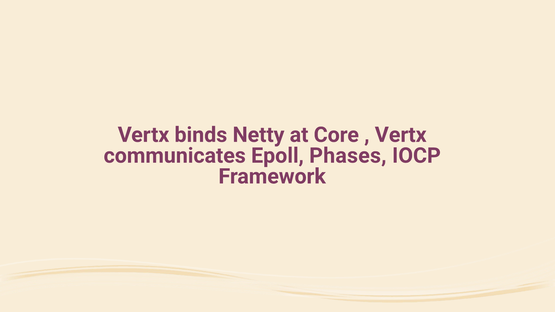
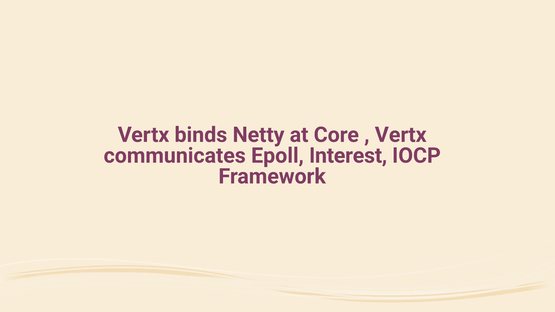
Phases: Phases -> Interest
